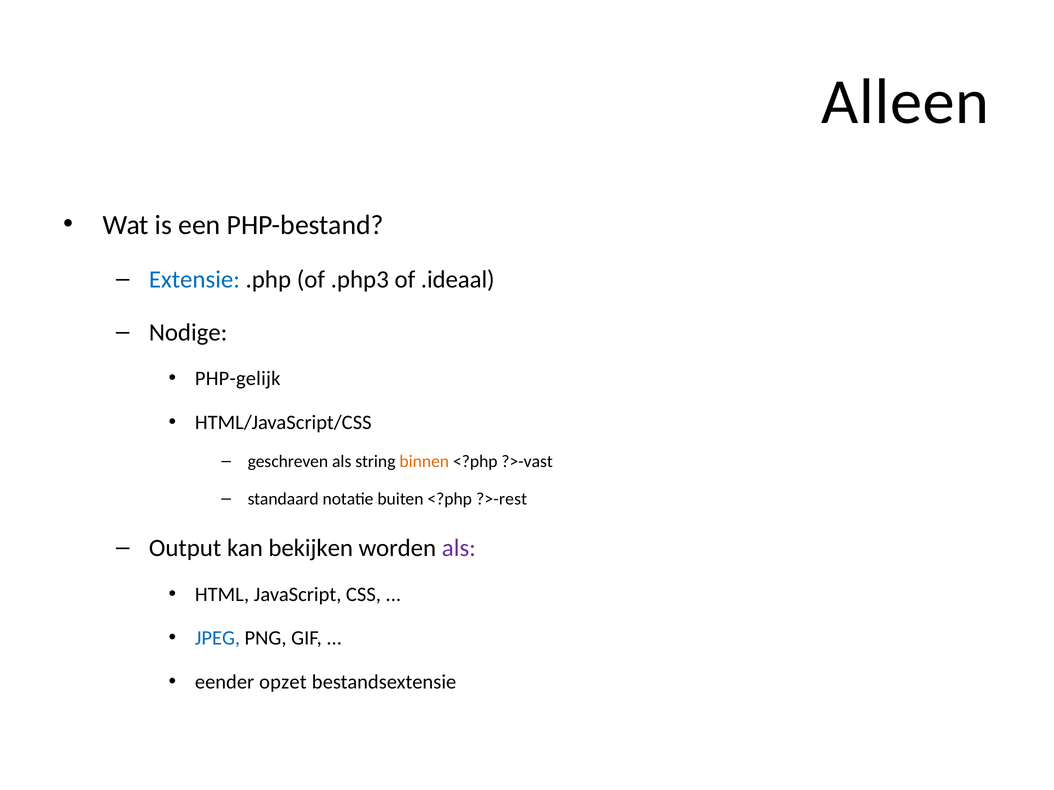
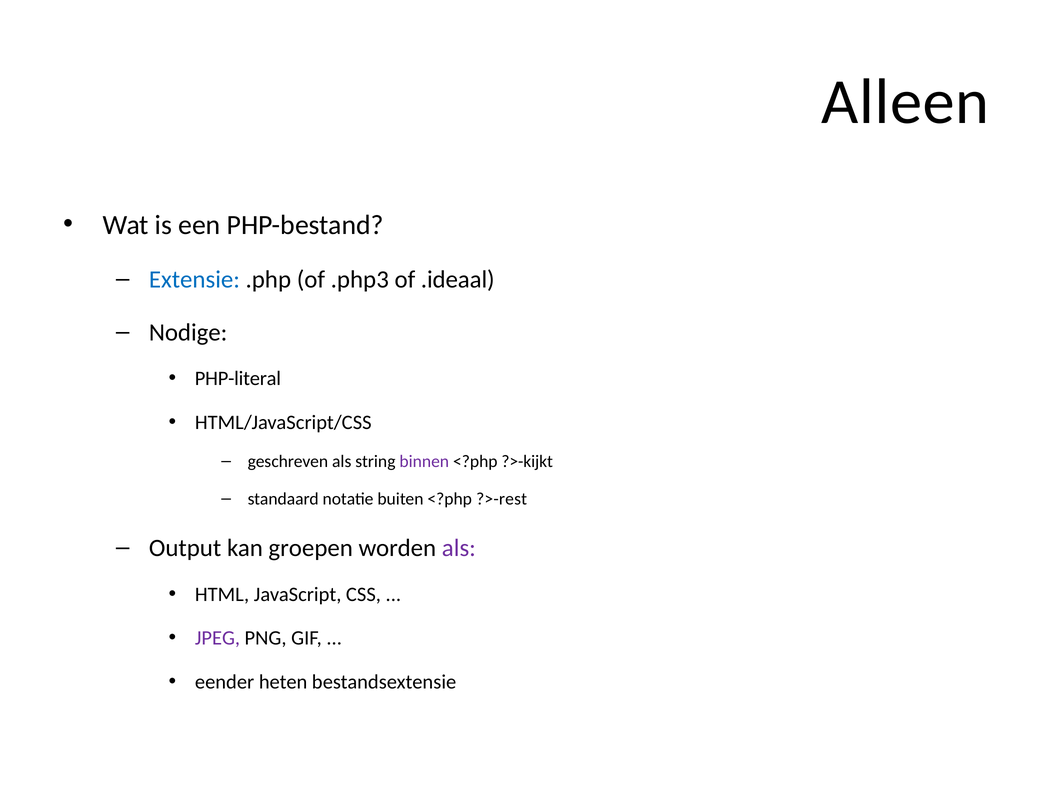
PHP-gelijk: PHP-gelijk -> PHP-literal
binnen colour: orange -> purple
?>-vast: ?>-vast -> ?>-kijkt
bekijken: bekijken -> groepen
JPEG colour: blue -> purple
opzet: opzet -> heten
